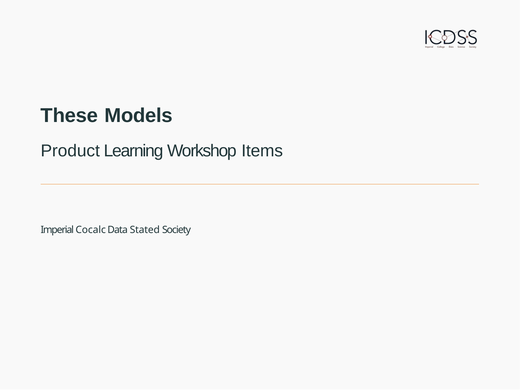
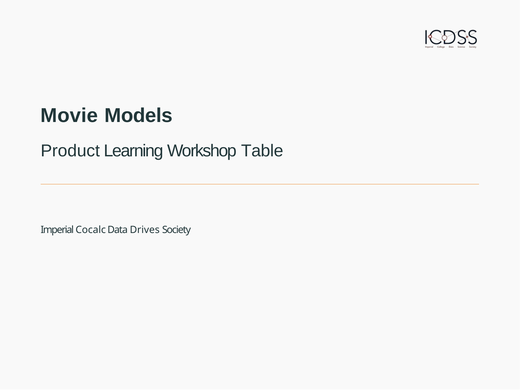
These: These -> Movie
Items: Items -> Table
Stated: Stated -> Drives
